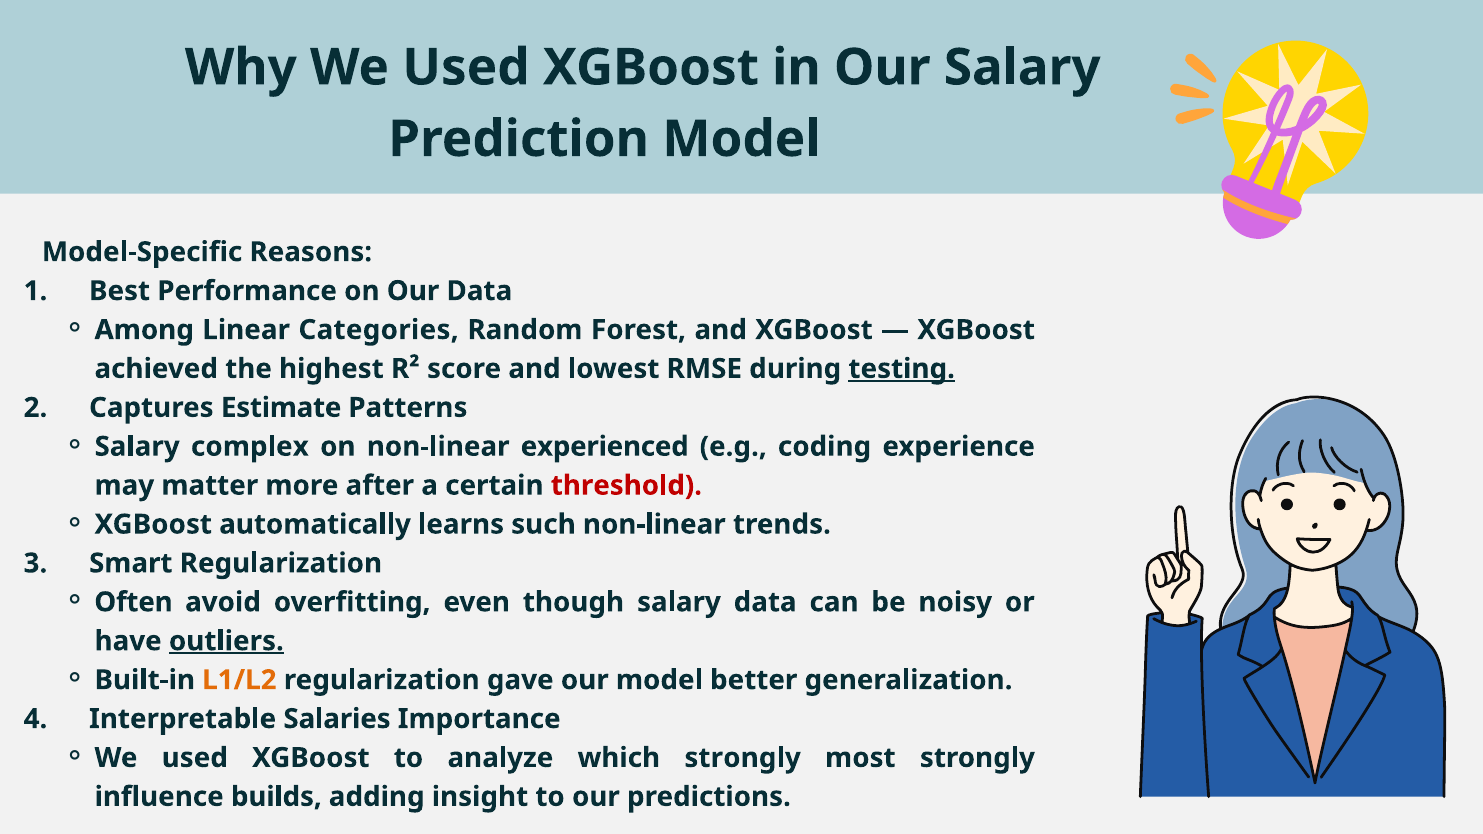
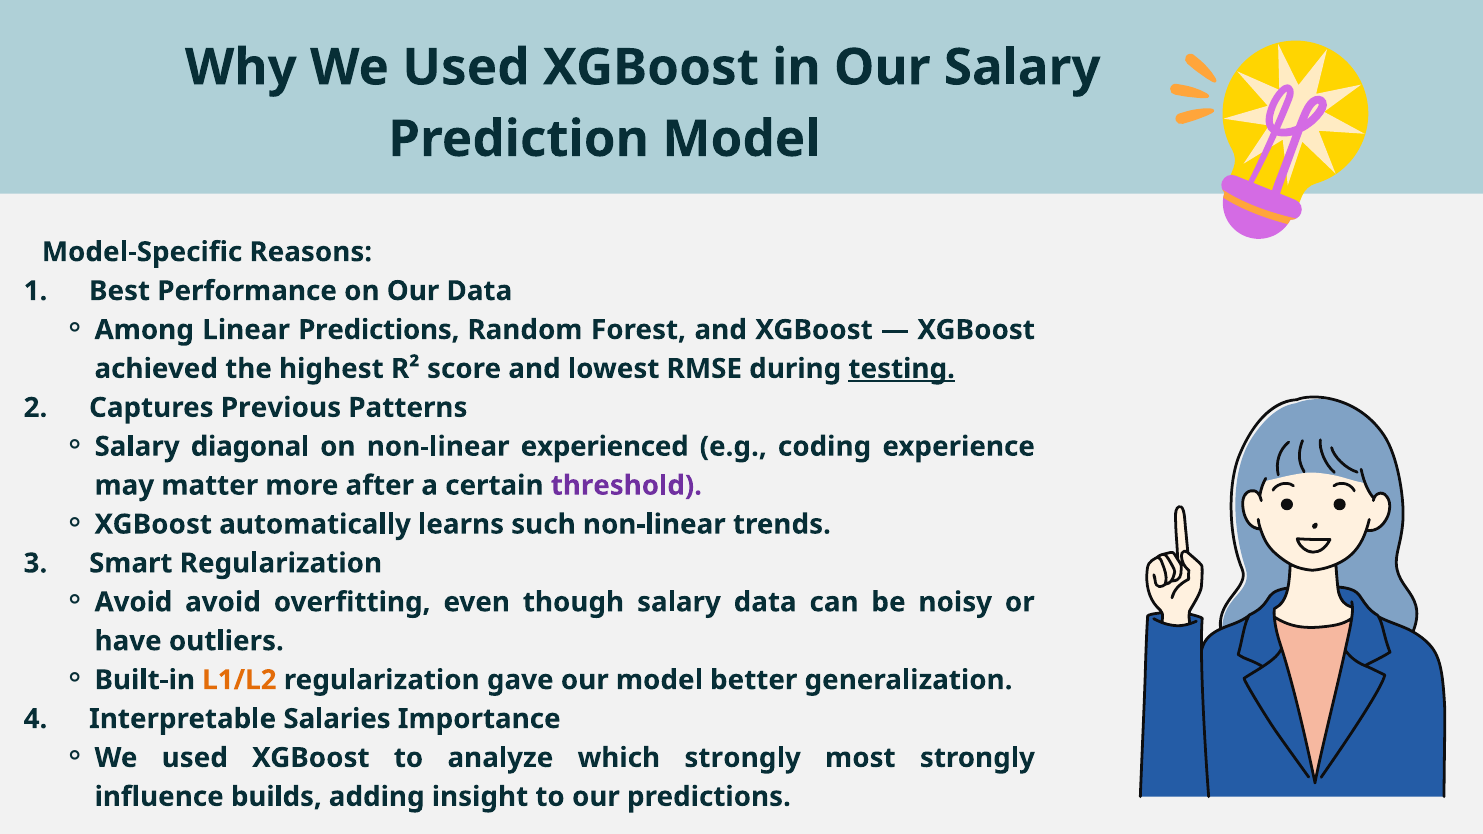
Linear Categories: Categories -> Predictions
Estimate: Estimate -> Previous
complex: complex -> diagonal
threshold colour: red -> purple
Often at (133, 602): Often -> Avoid
outliers underline: present -> none
